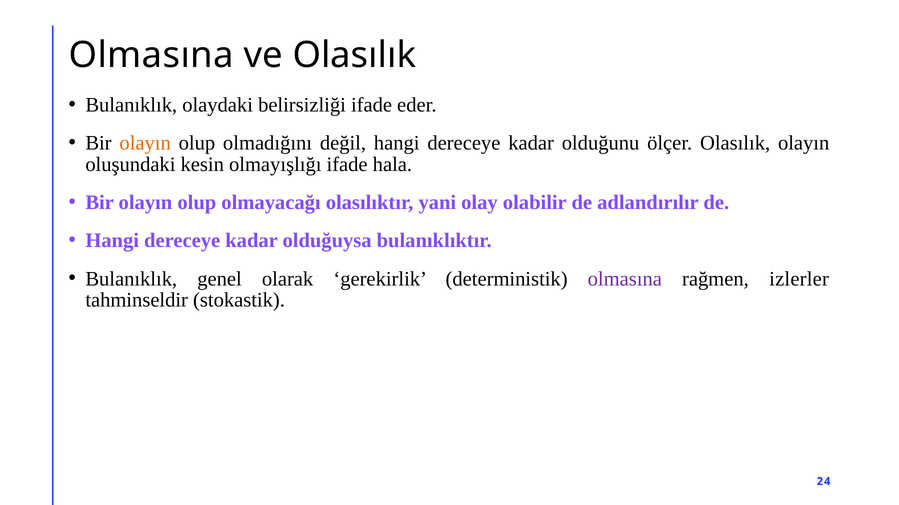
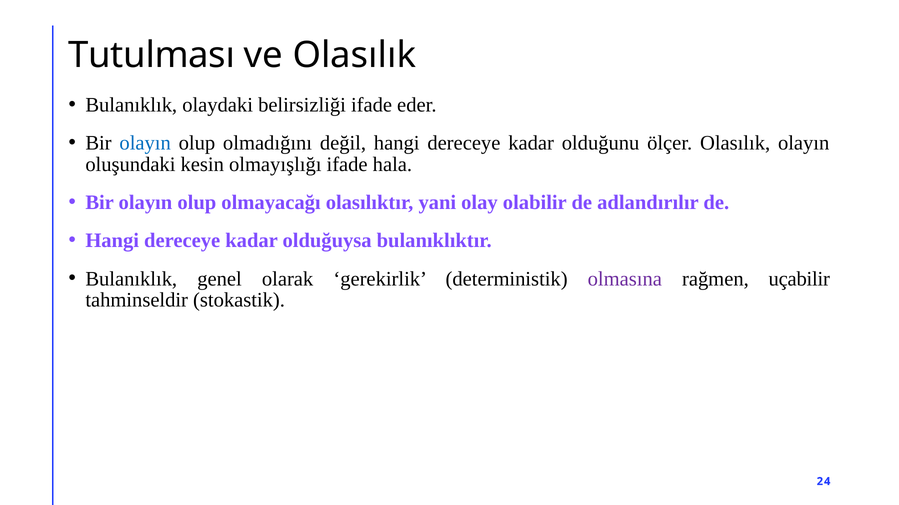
Olmasına at (151, 56): Olmasına -> Tutulması
olayın at (145, 143) colour: orange -> blue
izlerler: izlerler -> uçabilir
